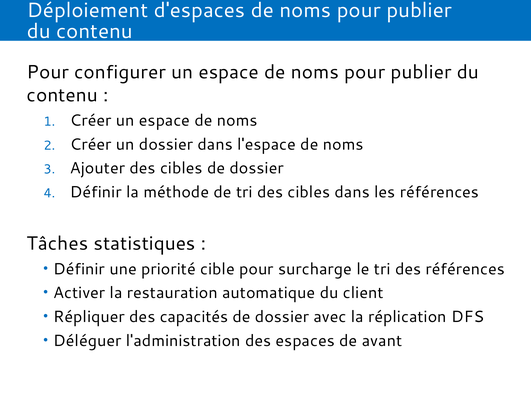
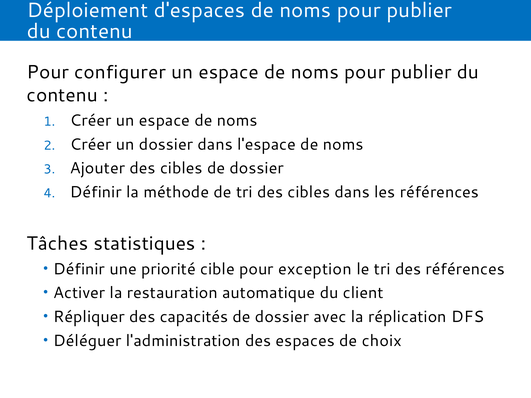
surcharge: surcharge -> exception
avant: avant -> choix
